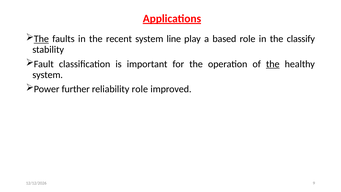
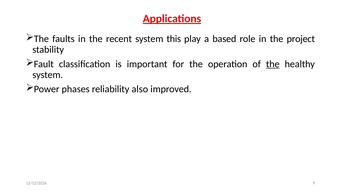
The at (41, 39) underline: present -> none
line: line -> this
classify: classify -> project
further: further -> phases
reliability role: role -> also
